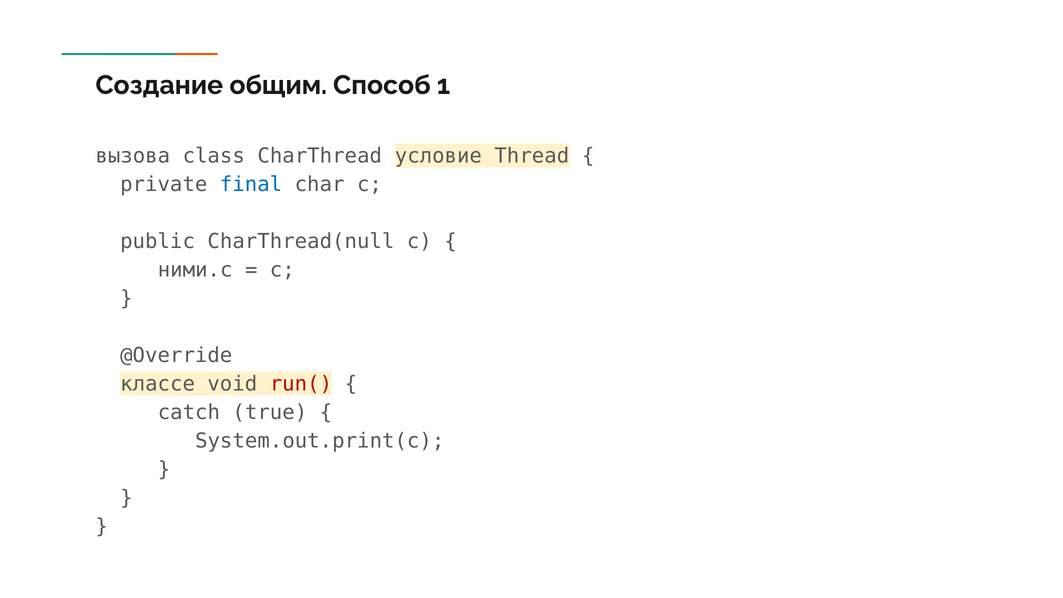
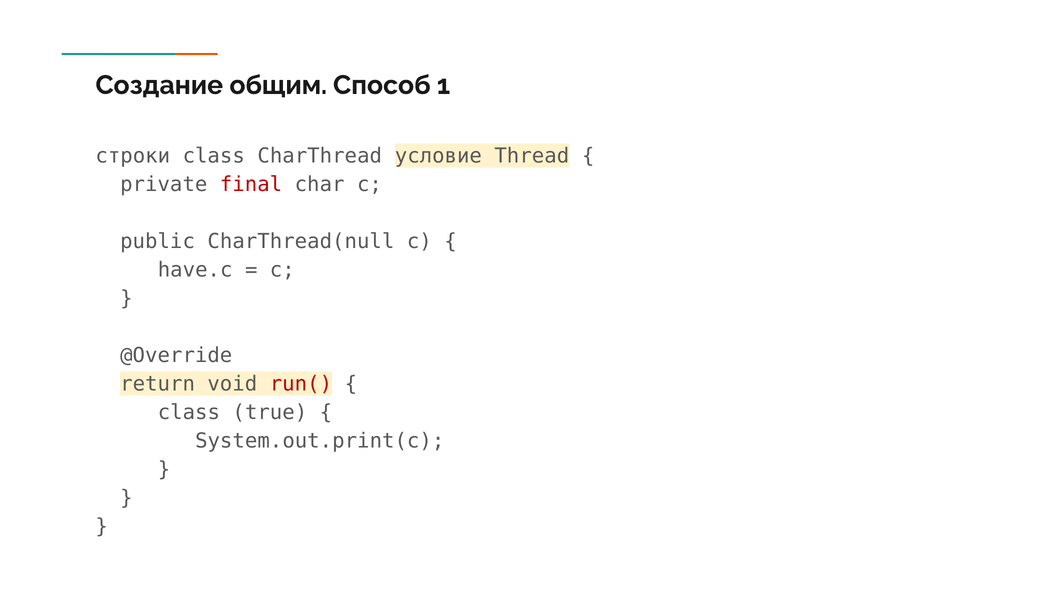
вызова: вызова -> строки
final colour: blue -> red
ними.c: ними.c -> have.c
классе: классе -> return
catch at (189, 412): catch -> class
